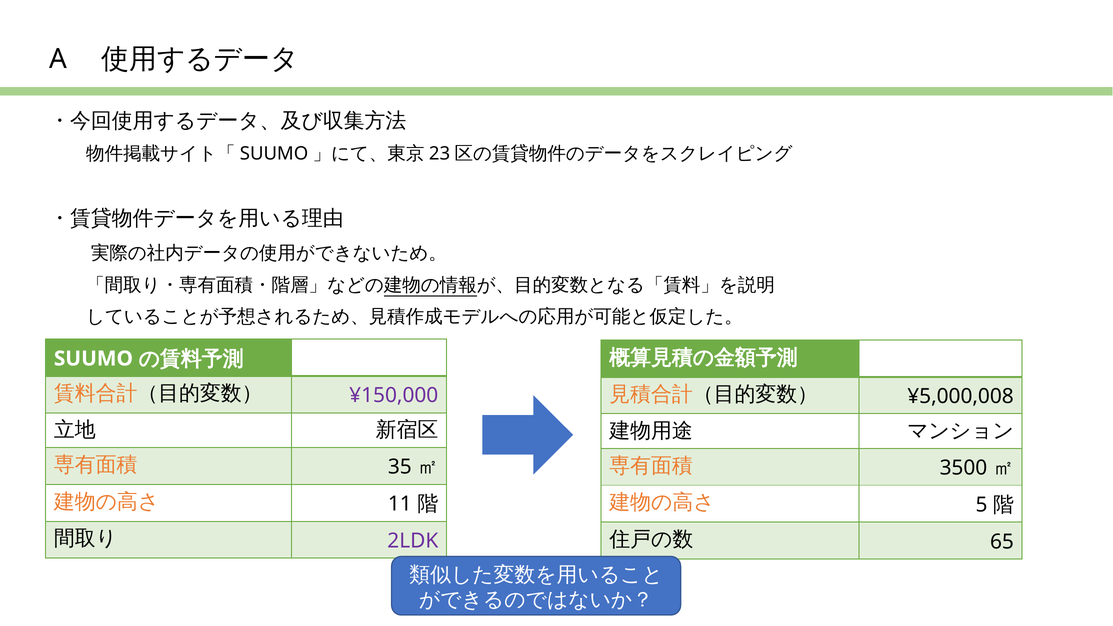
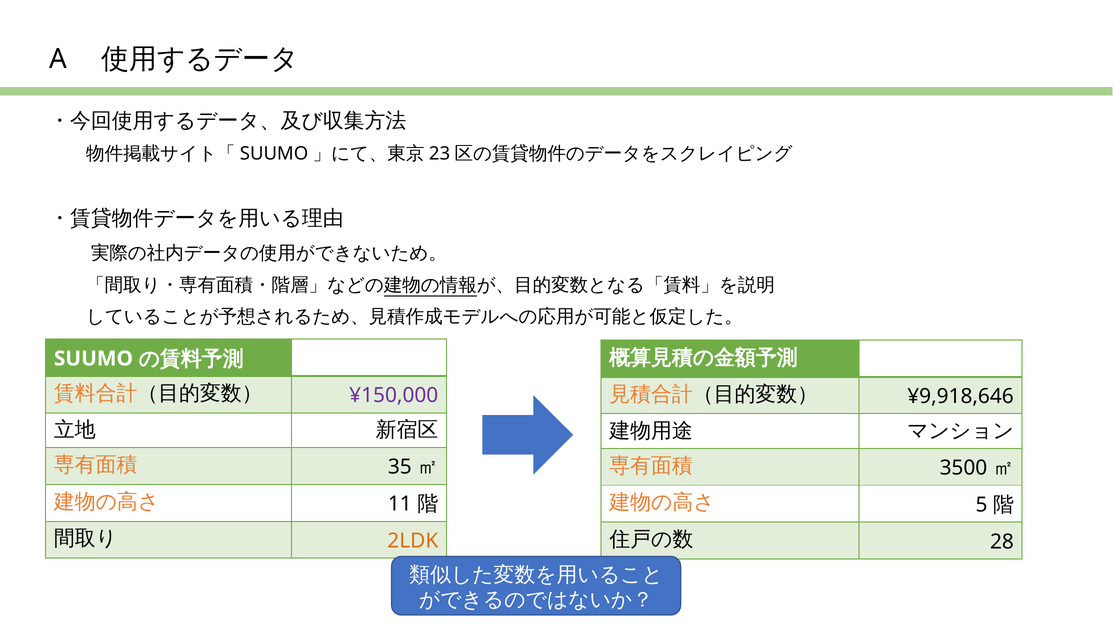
¥5,000,008: ¥5,000,008 -> ¥9,918,646
2LDK colour: purple -> orange
65: 65 -> 28
